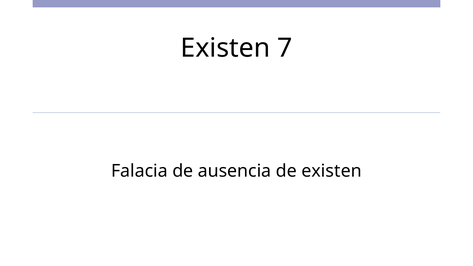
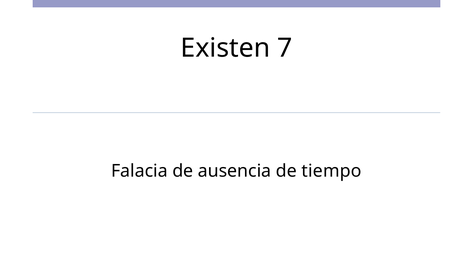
de existen: existen -> tiempo
